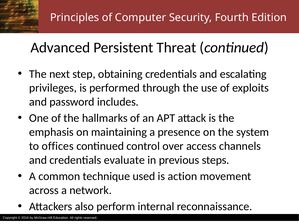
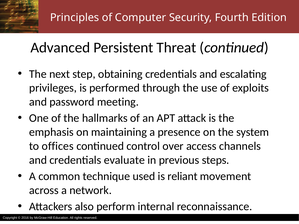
includes: includes -> meeting
action: action -> reliant
